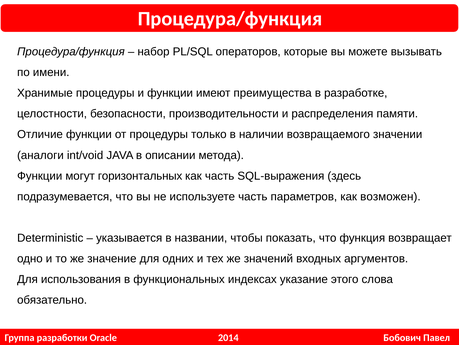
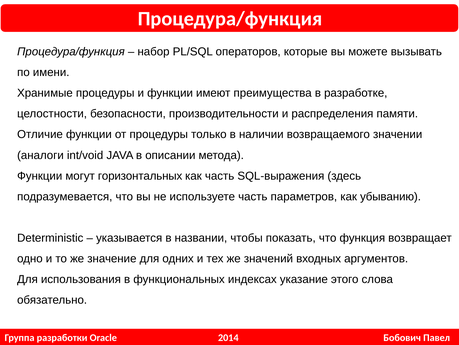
возможен: возможен -> убыванию
